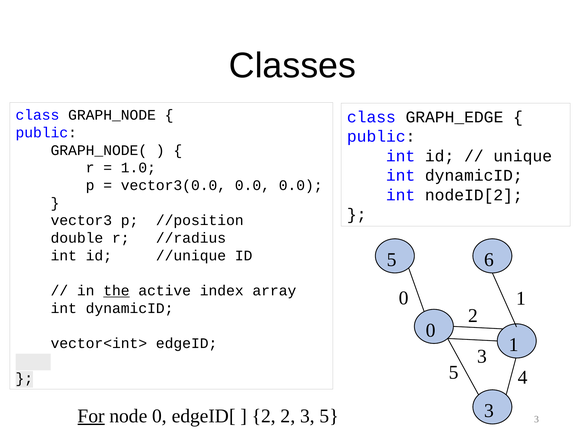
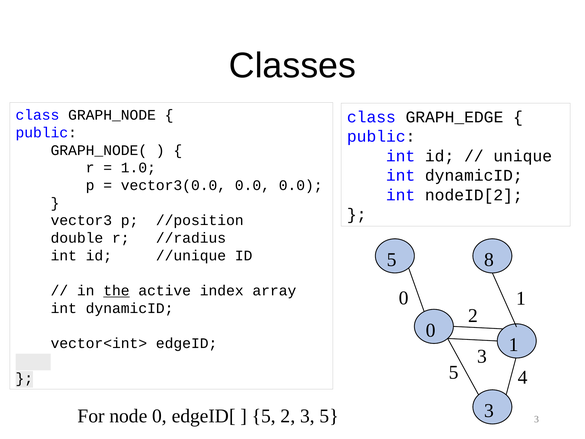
6: 6 -> 8
For underline: present -> none
2 at (264, 416): 2 -> 5
